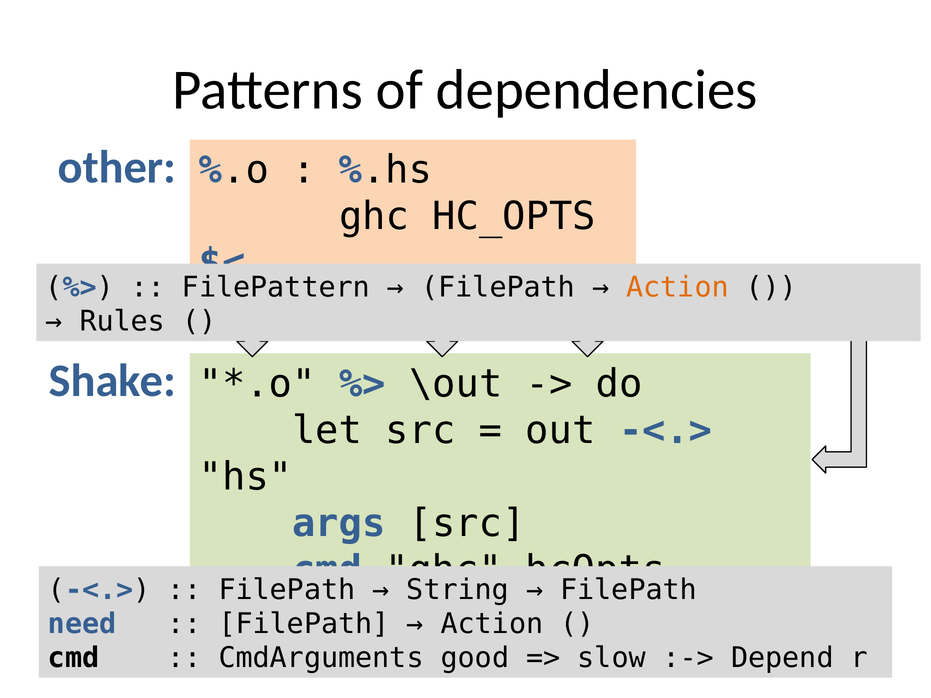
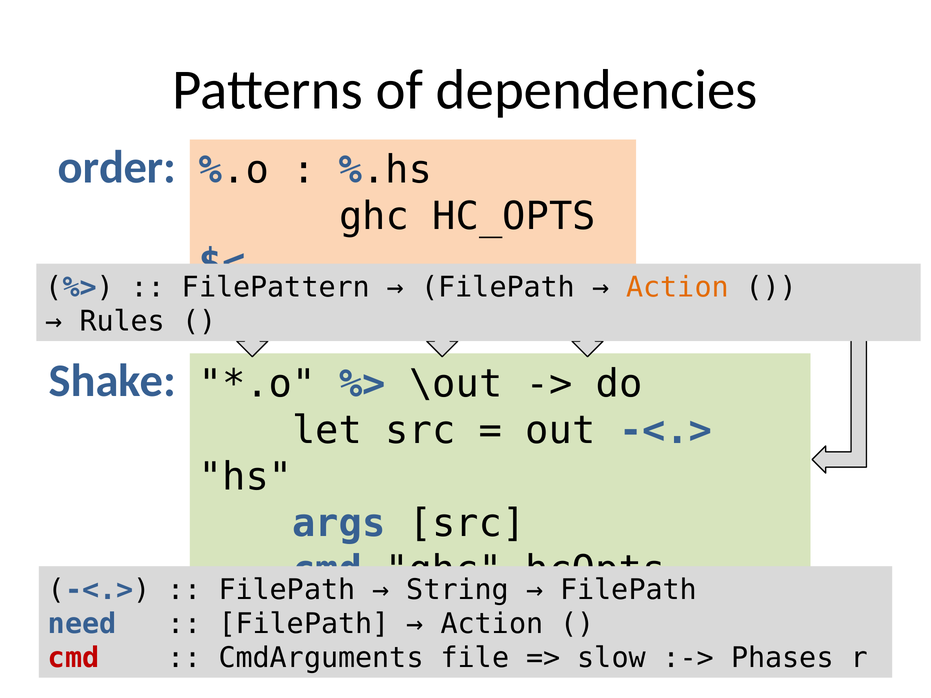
other: other -> order
cmd at (74, 658) colour: black -> red
good: good -> file
Depend: Depend -> Phases
